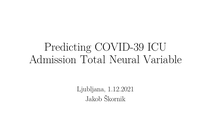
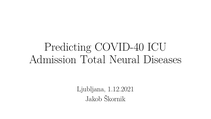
COVID-39: COVID-39 -> COVID-40
Variable: Variable -> Diseases
